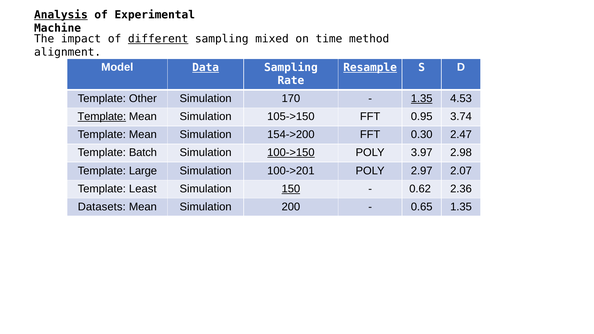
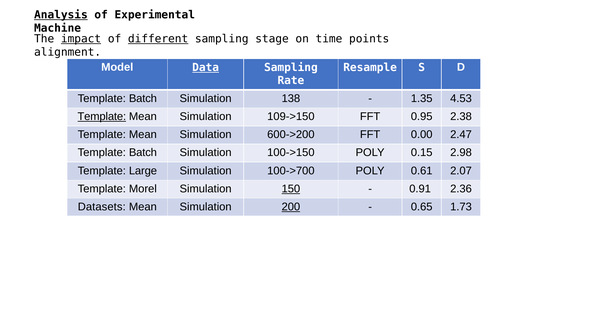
impact underline: none -> present
mixed: mixed -> stage
method: method -> points
Resample underline: present -> none
Other at (143, 99): Other -> Batch
170: 170 -> 138
1.35 at (422, 99) underline: present -> none
105->150: 105->150 -> 109->150
3.74: 3.74 -> 2.38
154->200: 154->200 -> 600->200
0.30: 0.30 -> 0.00
100->150 underline: present -> none
3.97: 3.97 -> 0.15
100->201: 100->201 -> 100->700
2.97: 2.97 -> 0.61
Least: Least -> Morel
0.62: 0.62 -> 0.91
200 underline: none -> present
0.65 1.35: 1.35 -> 1.73
